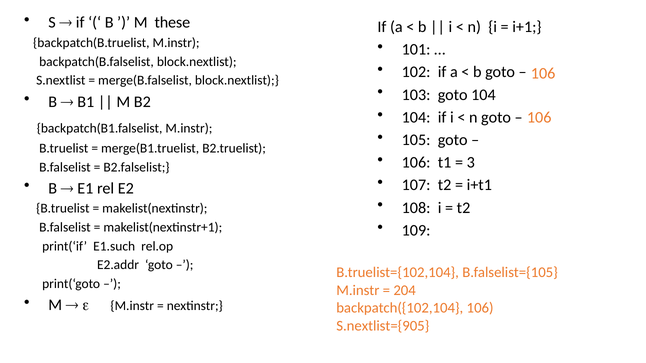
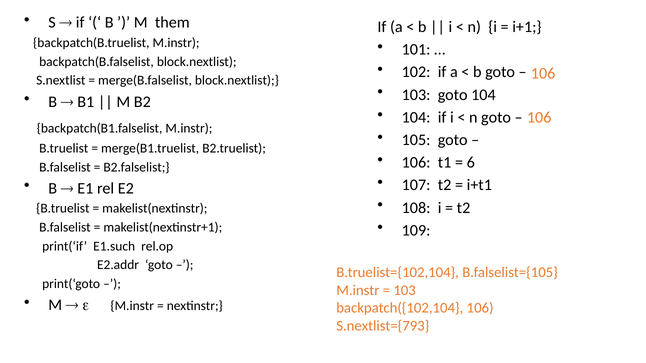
these: these -> them
3: 3 -> 6
204 at (405, 291): 204 -> 103
S.nextlist={905: S.nextlist={905 -> S.nextlist={793
